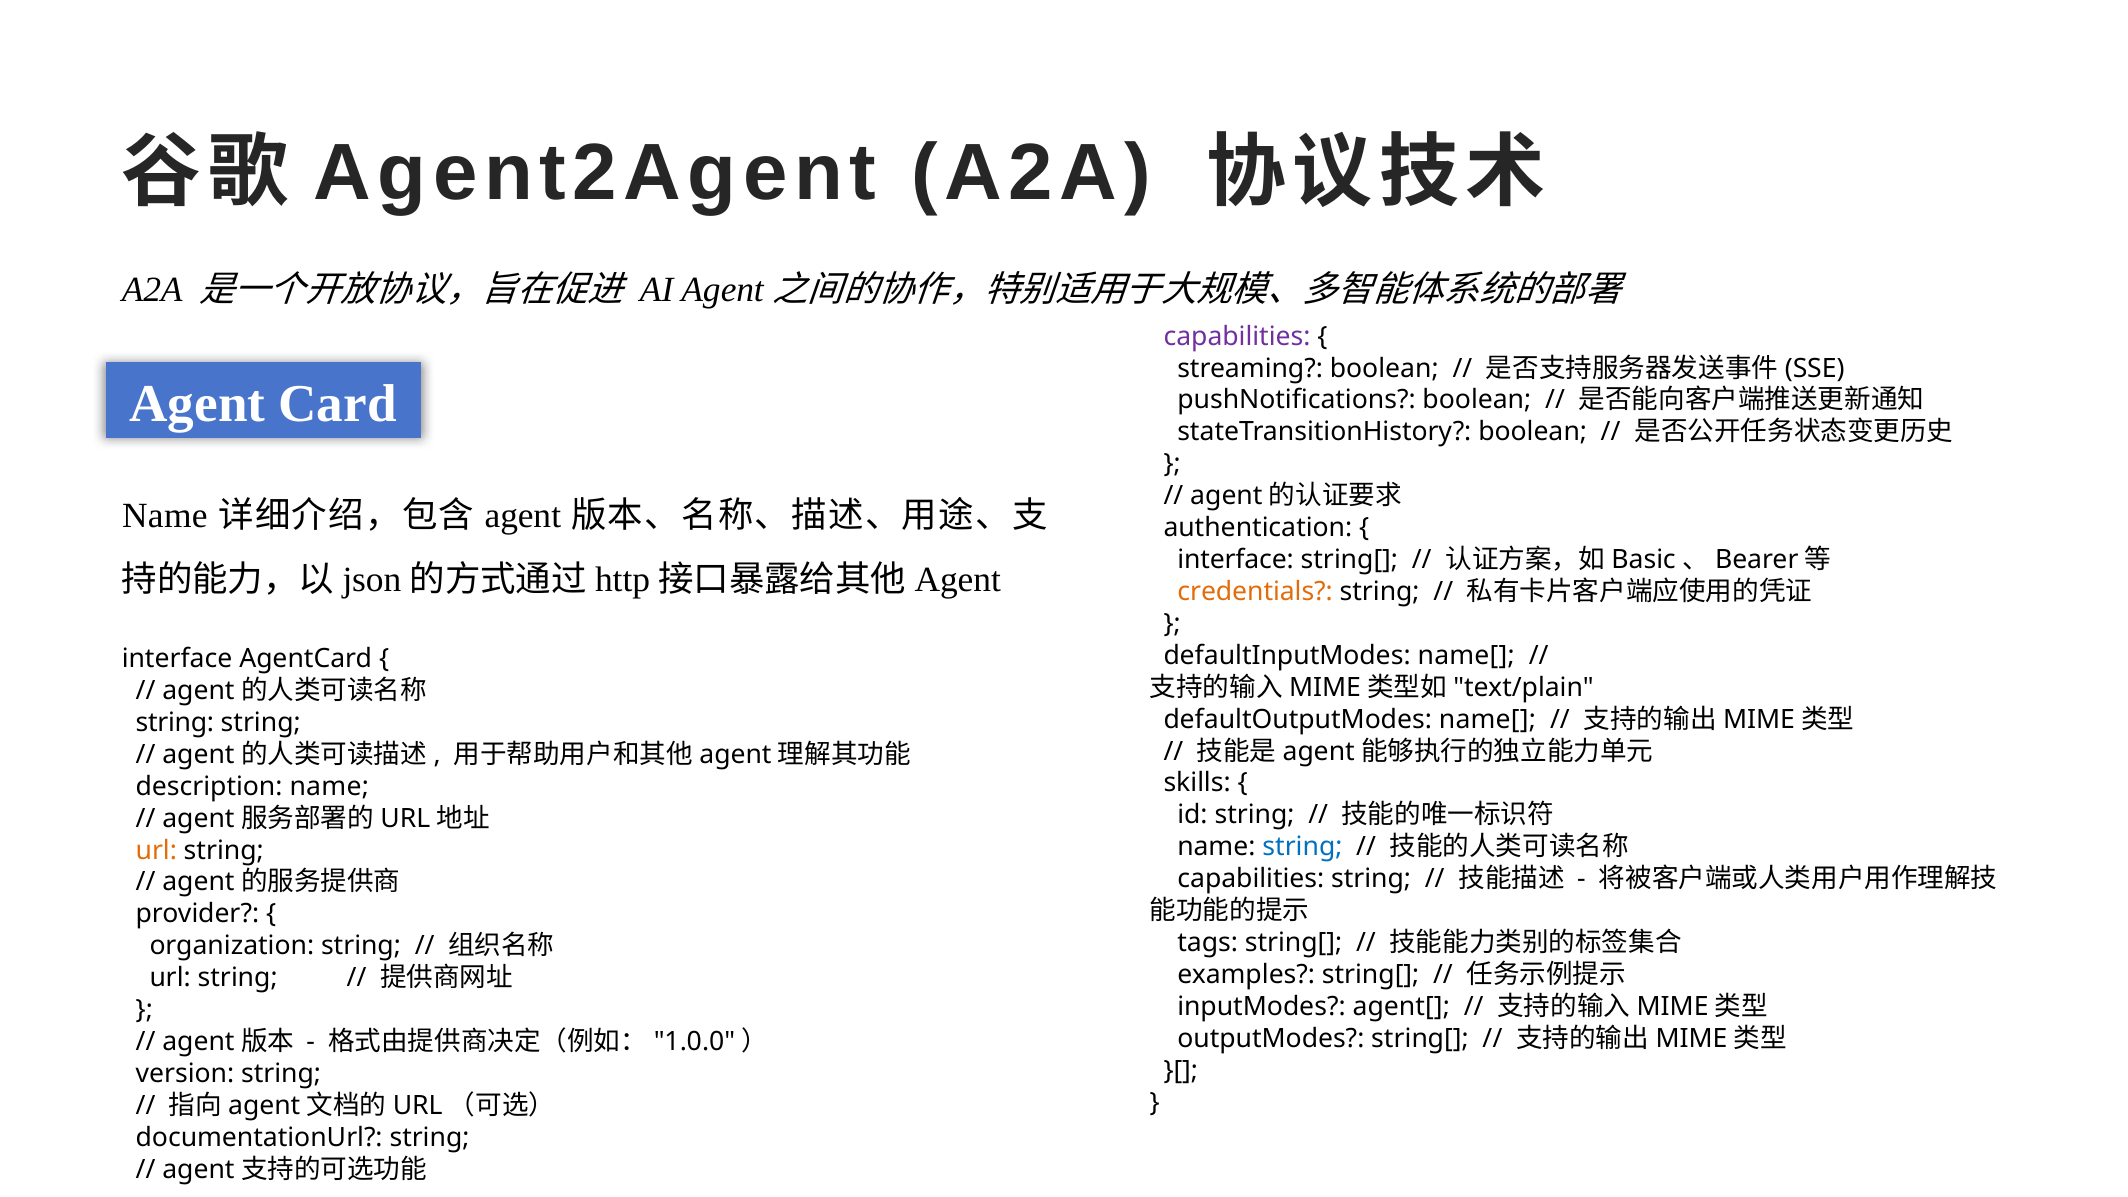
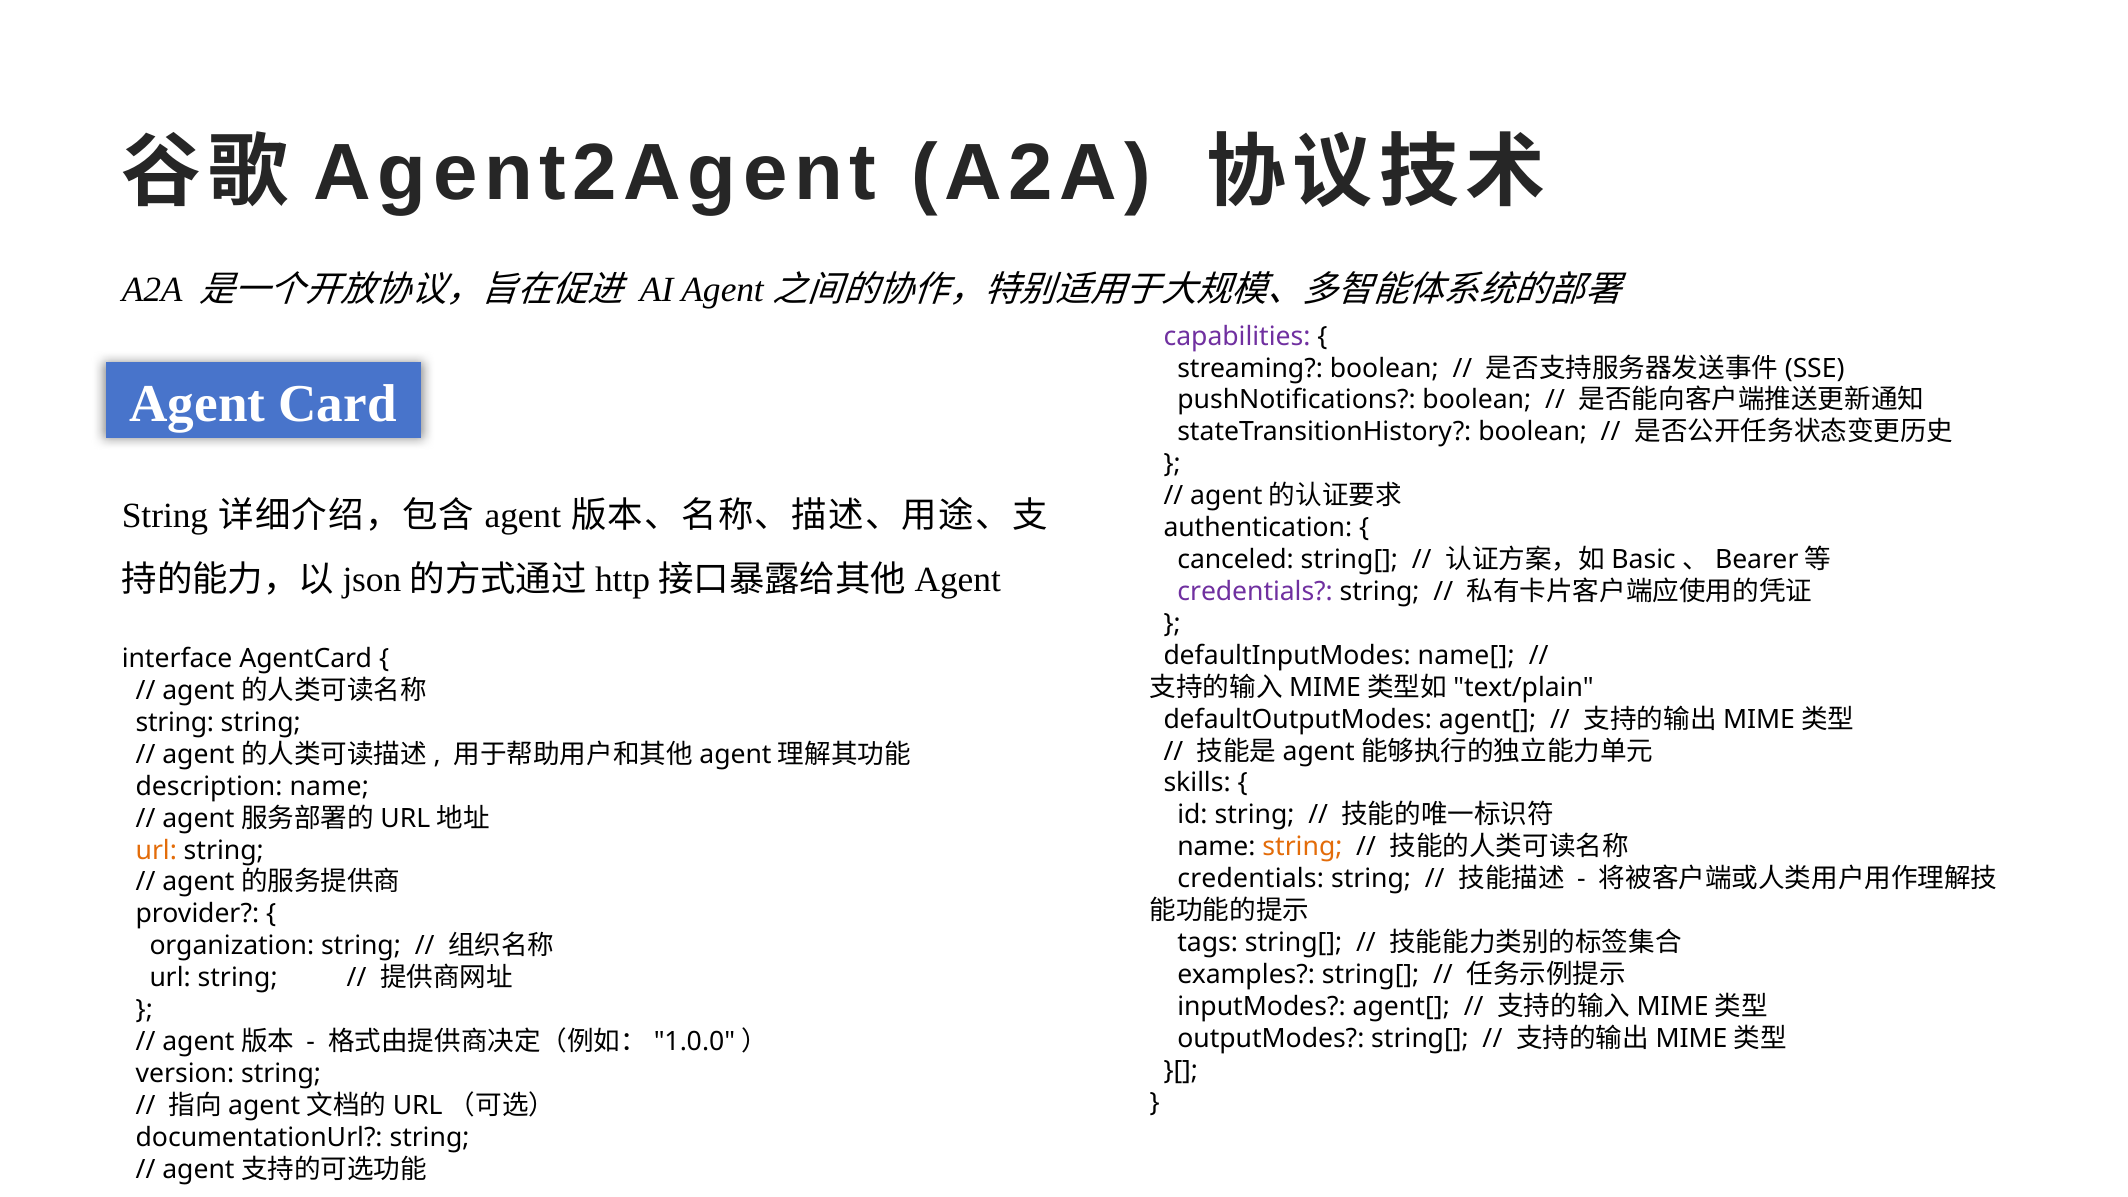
Name at (165, 516): Name -> String
interface at (1236, 560): interface -> canceled
credentials at (1255, 592) colour: orange -> purple
defaultOutputModes name[: name[ -> agent[
string at (1302, 847) colour: blue -> orange
capabilities at (1251, 879): capabilities -> credentials
